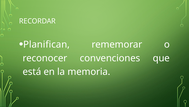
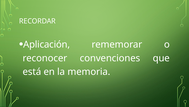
Planifican: Planifican -> Aplicación
